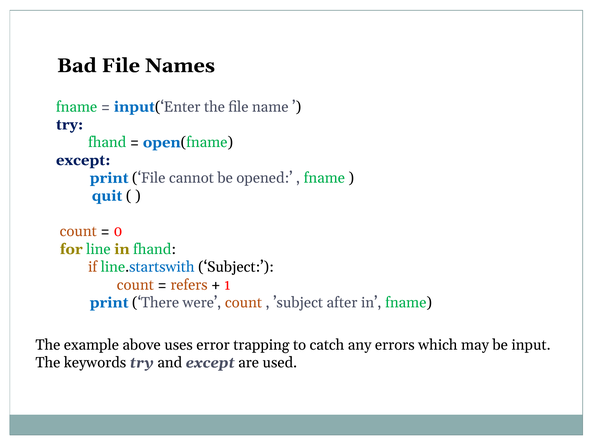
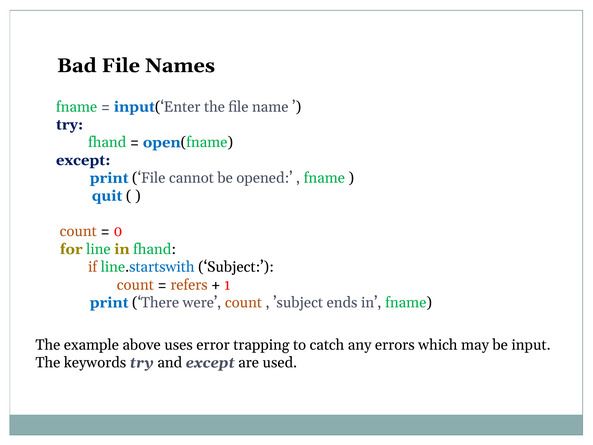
after: after -> ends
